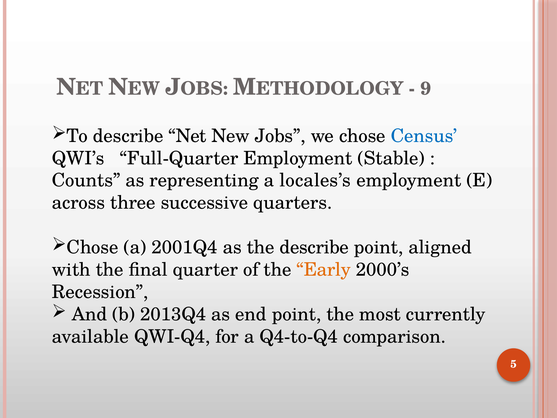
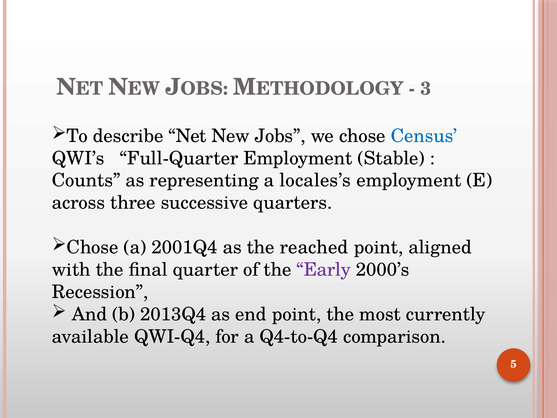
9: 9 -> 3
the describe: describe -> reached
Early colour: orange -> purple
